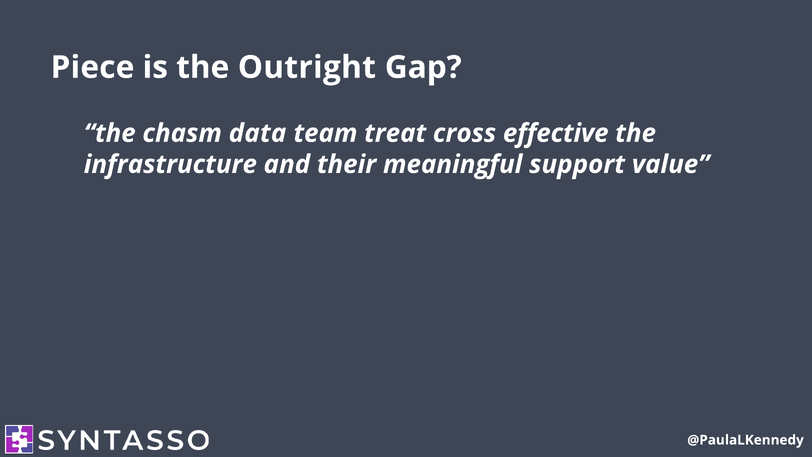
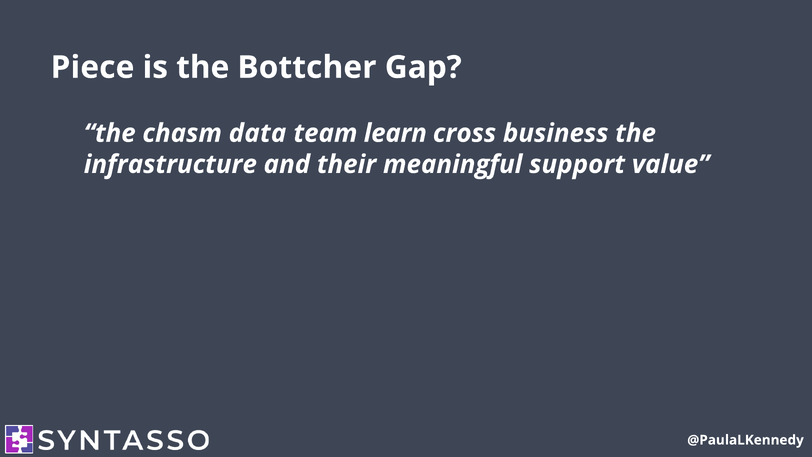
Outright: Outright -> Bottcher
treat: treat -> learn
effective: effective -> business
